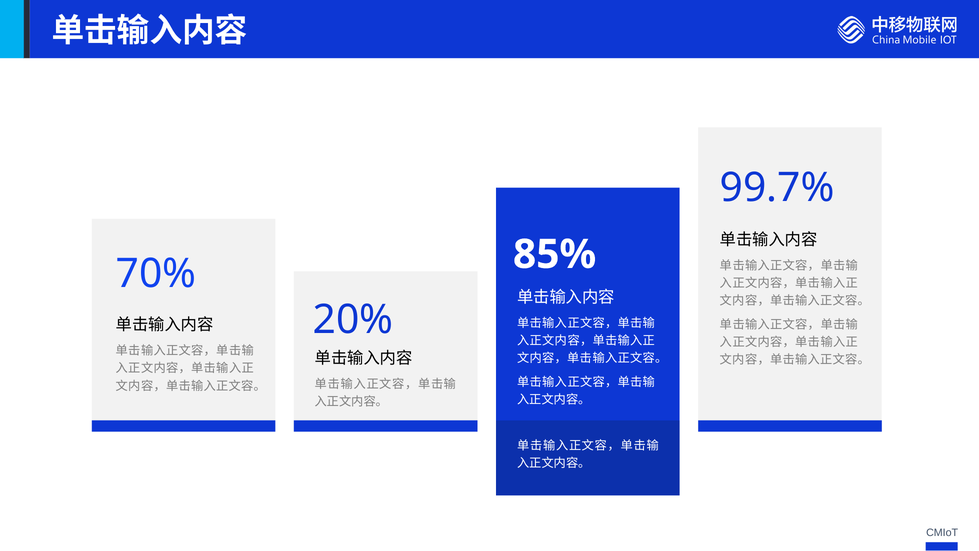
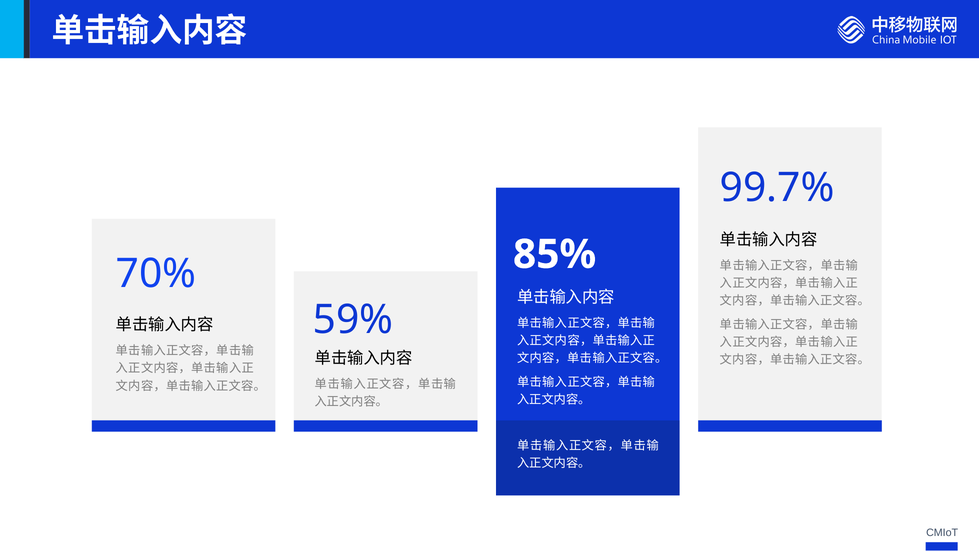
20%: 20% -> 59%
